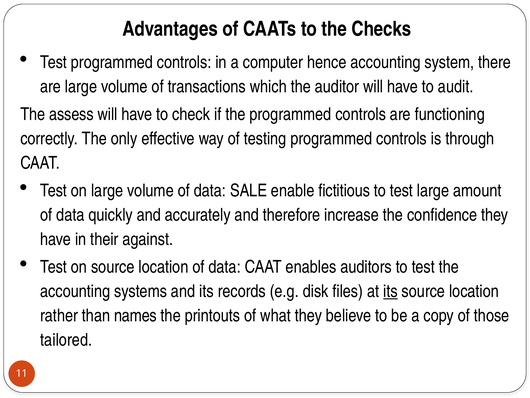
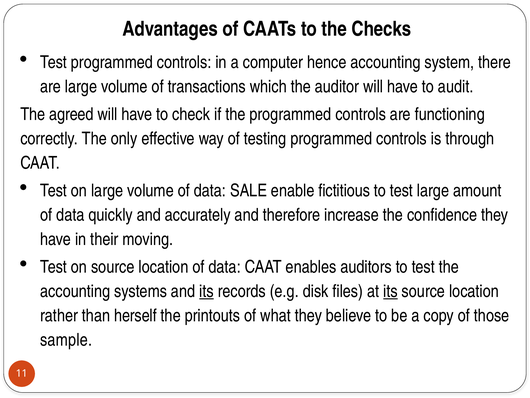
assess: assess -> agreed
against: against -> moving
its at (206, 291) underline: none -> present
names: names -> herself
tailored: tailored -> sample
